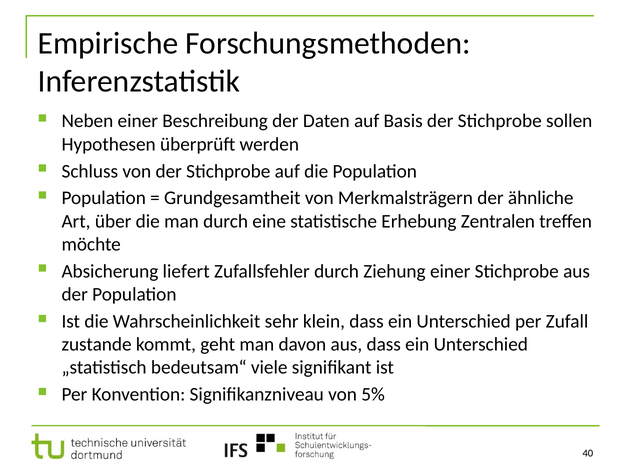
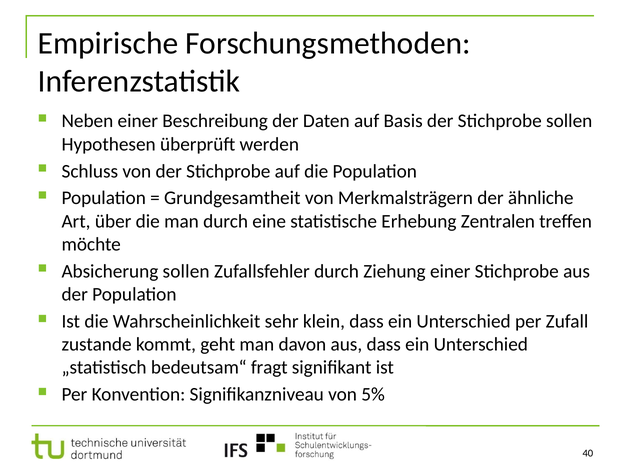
Absicherung liefert: liefert -> sollen
viele: viele -> fragt
